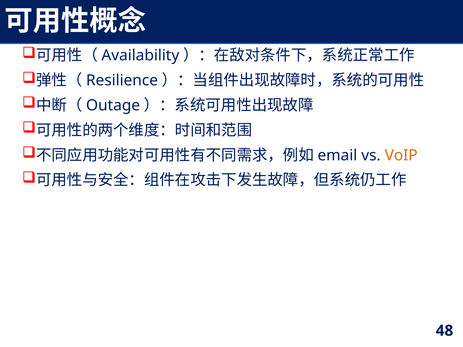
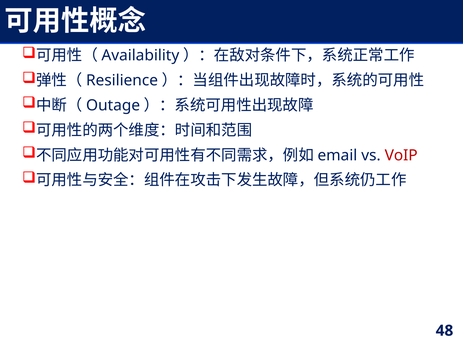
VoIP colour: orange -> red
